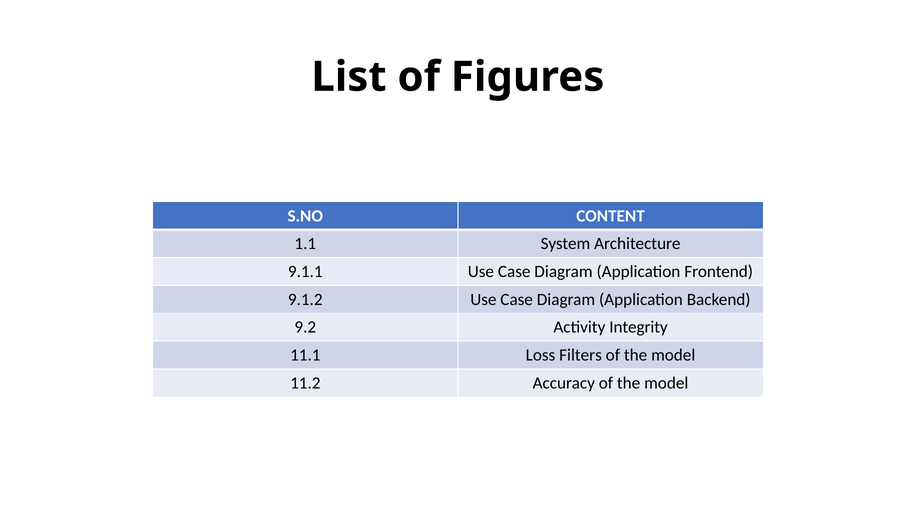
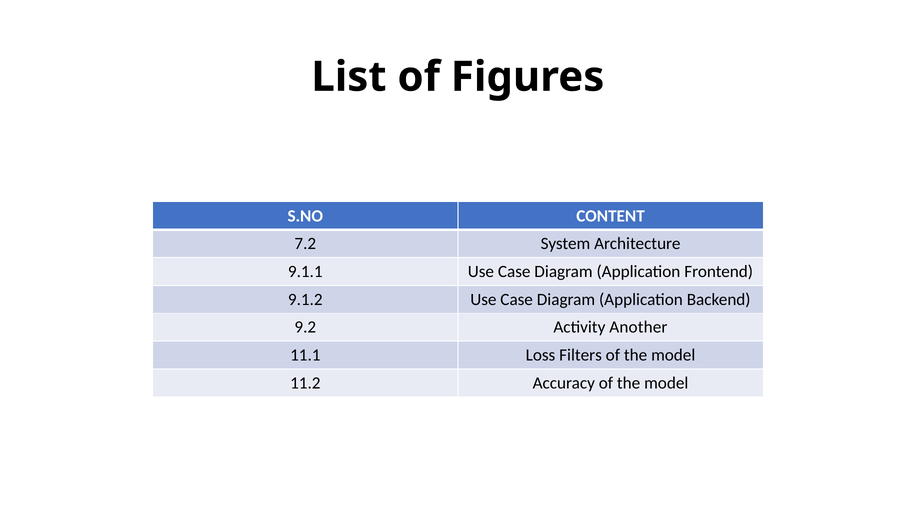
1.1: 1.1 -> 7.2
Integrity: Integrity -> Another
